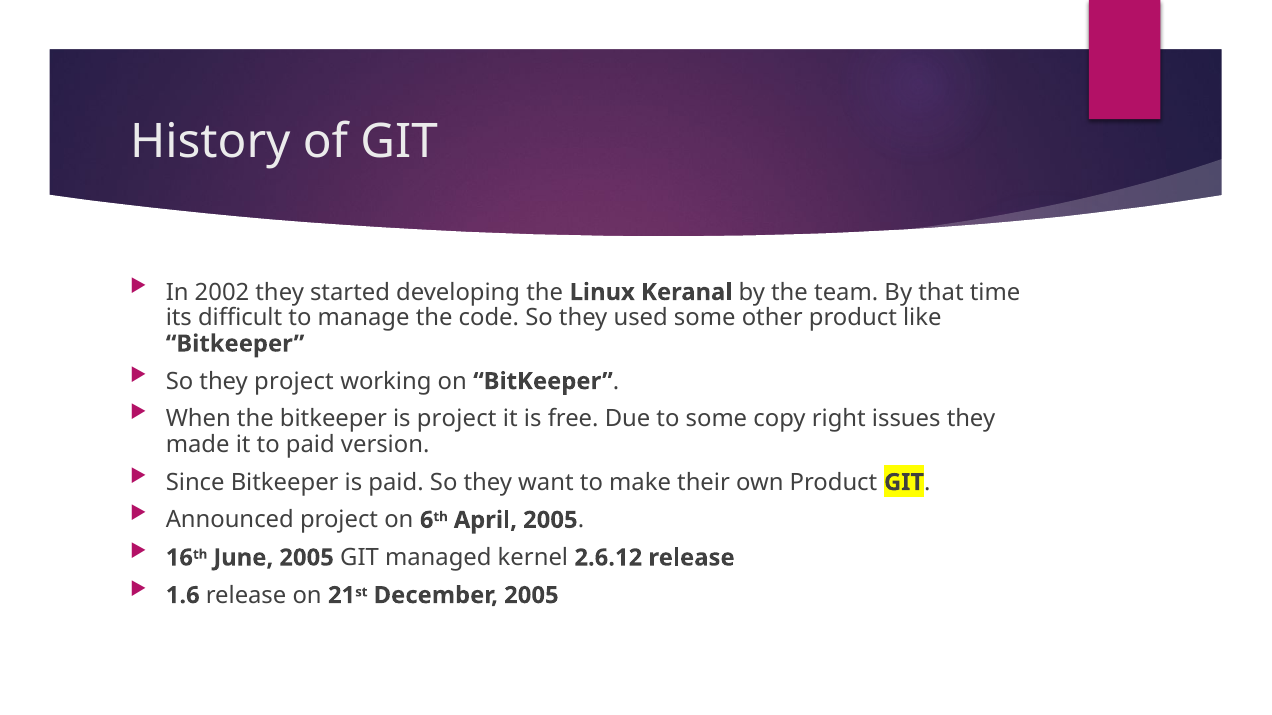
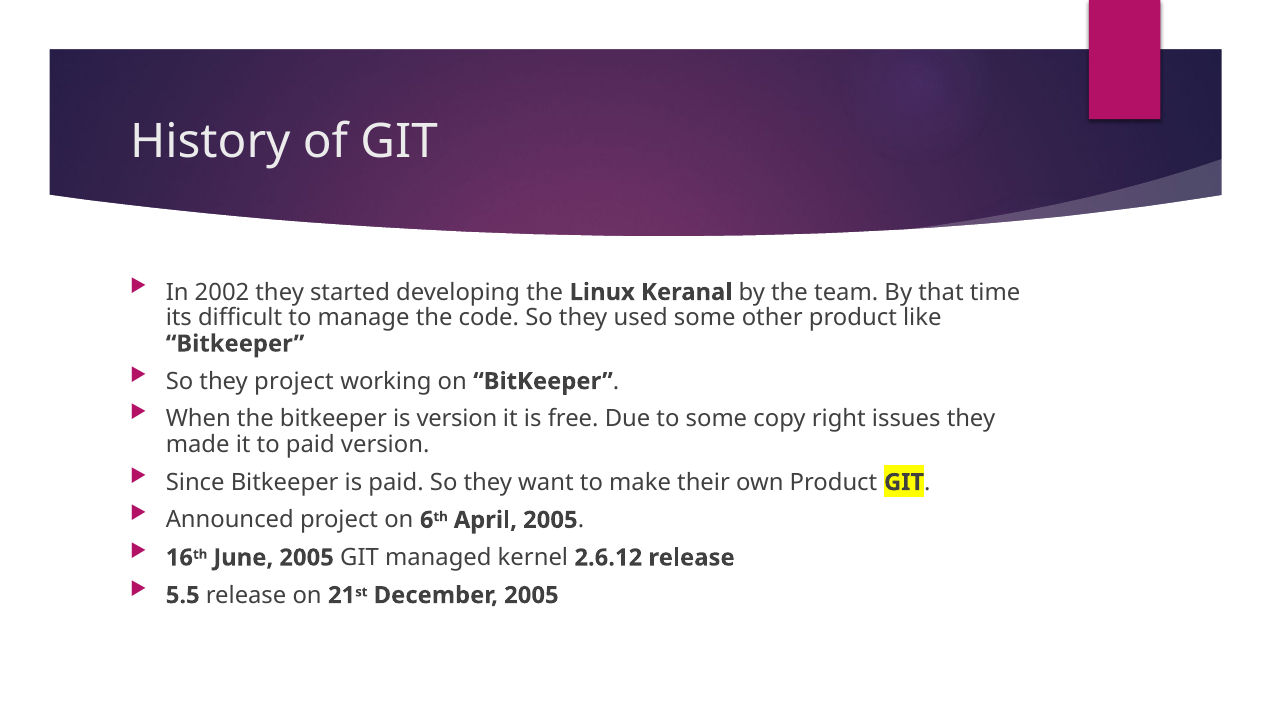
is project: project -> version
1.6: 1.6 -> 5.5
